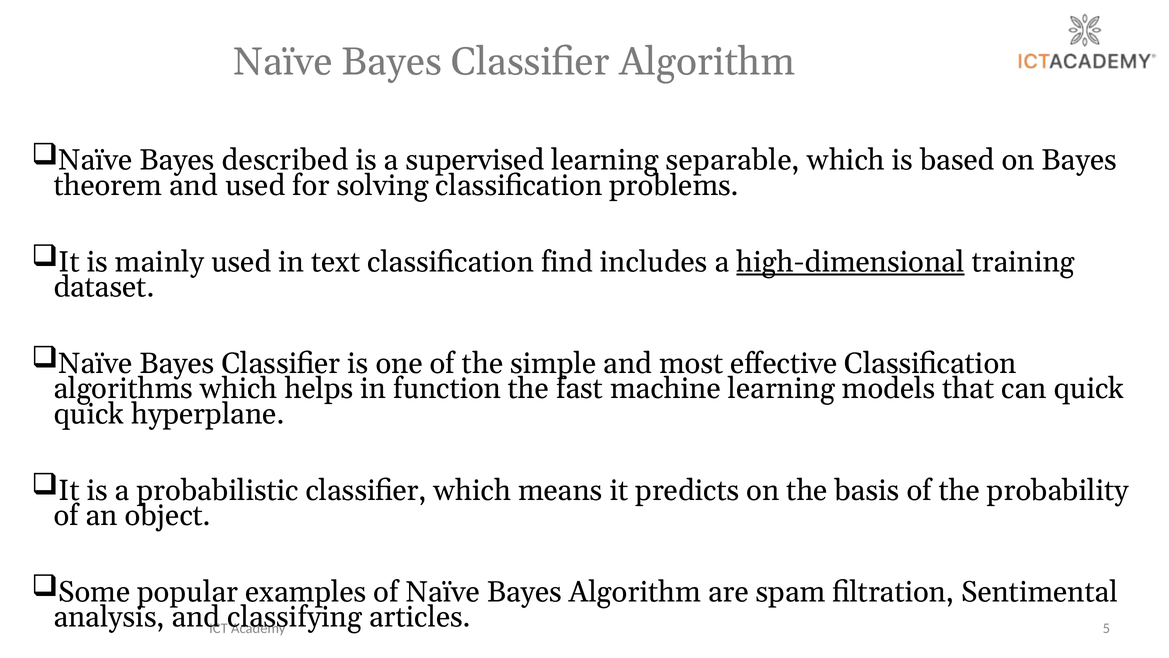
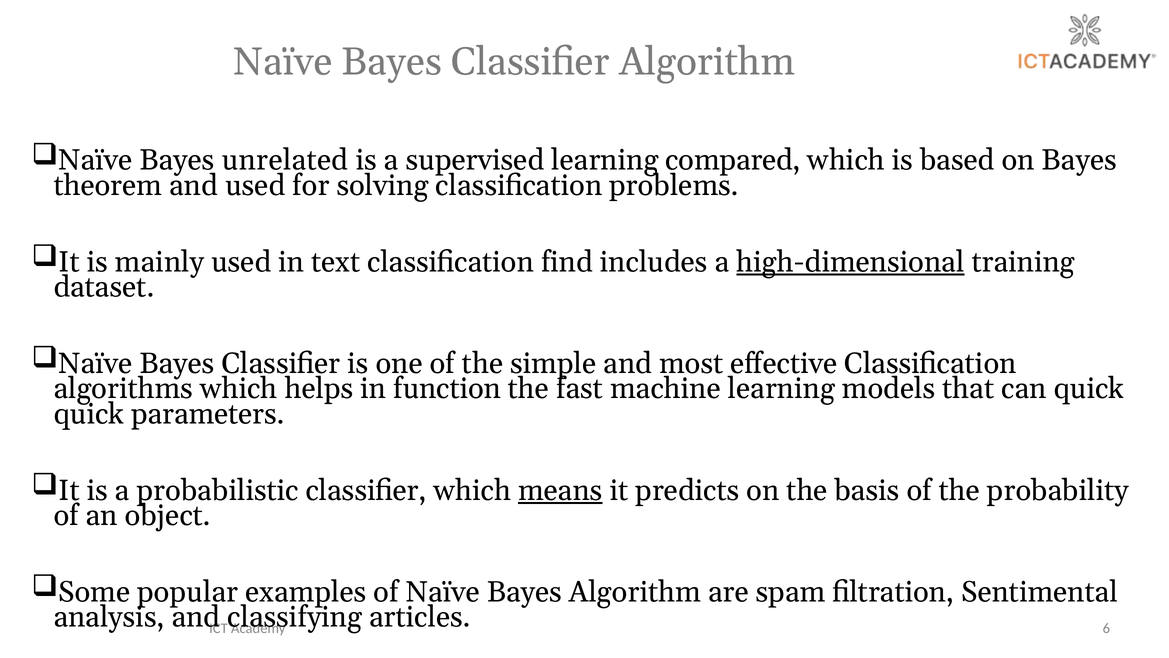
described: described -> unrelated
separable: separable -> compared
hyperplane: hyperplane -> parameters
means underline: none -> present
5: 5 -> 6
